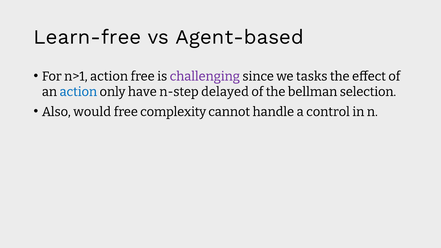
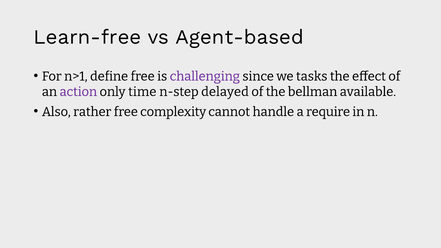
n>1 action: action -> define
action at (78, 92) colour: blue -> purple
have: have -> time
selection: selection -> available
would: would -> rather
control: control -> require
